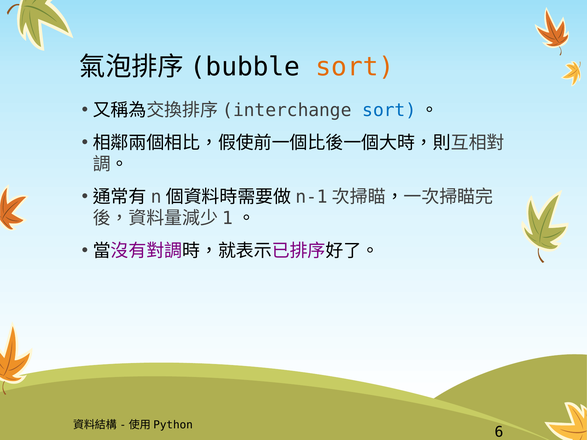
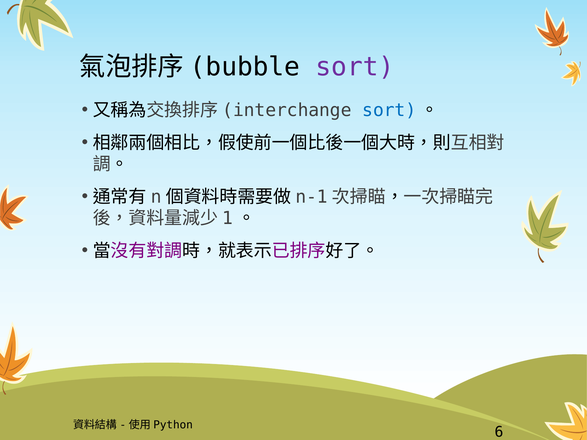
sort at (355, 67) colour: orange -> purple
